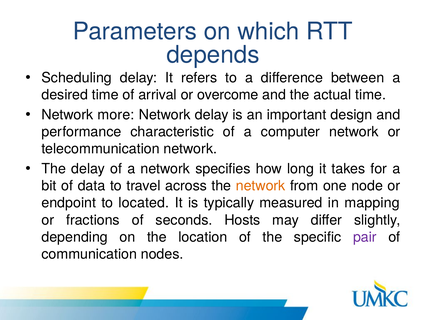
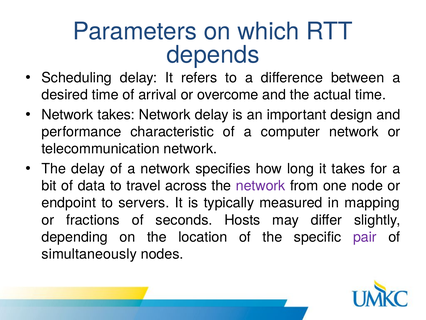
Network more: more -> takes
network at (261, 186) colour: orange -> purple
located: located -> servers
communication: communication -> simultaneously
